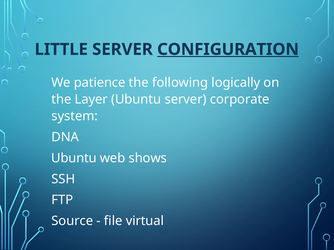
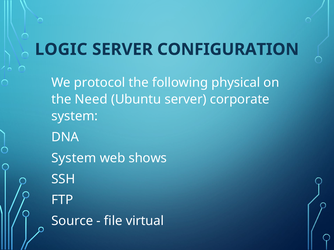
LITTLE: LITTLE -> LOGIC
CONFIGURATION underline: present -> none
patience: patience -> protocol
logically: logically -> physical
Layer: Layer -> Need
Ubuntu at (74, 158): Ubuntu -> System
